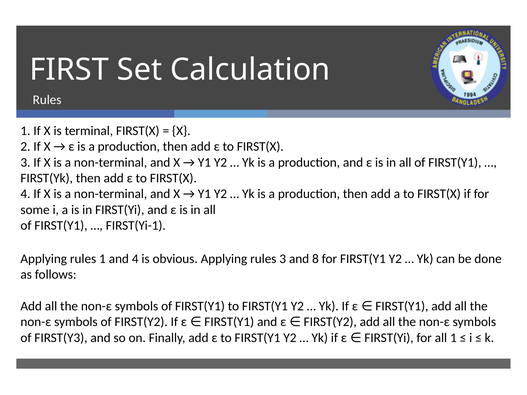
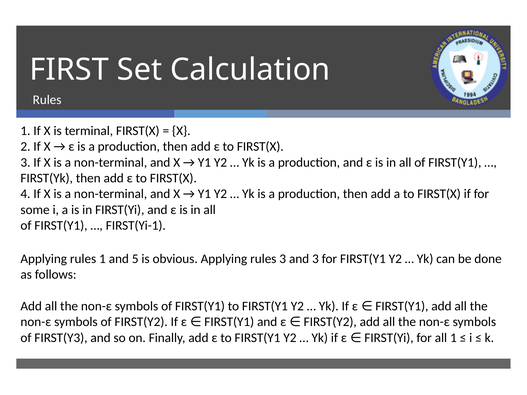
and 4: 4 -> 5
and 8: 8 -> 3
